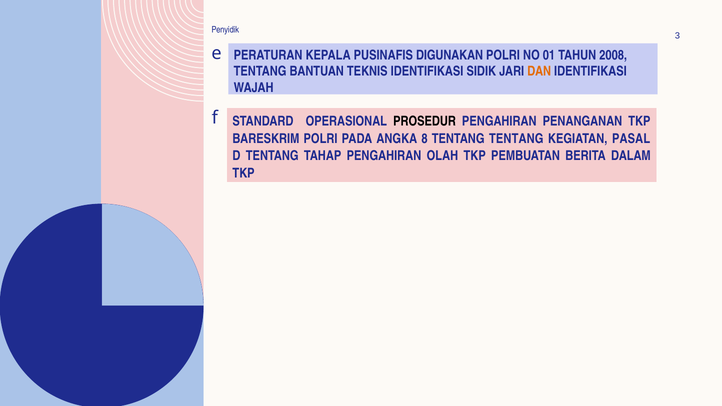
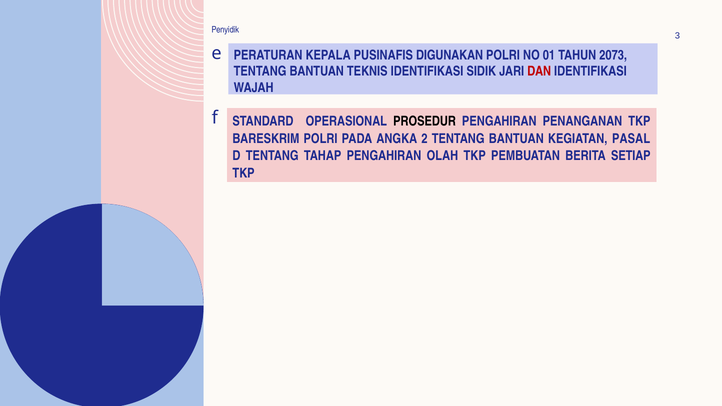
2008: 2008 -> 2073
DAN colour: orange -> red
8: 8 -> 2
TENTANG at (516, 139): TENTANG -> BANTUAN
DALAM: DALAM -> SETIAP
